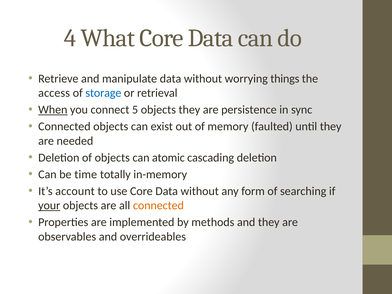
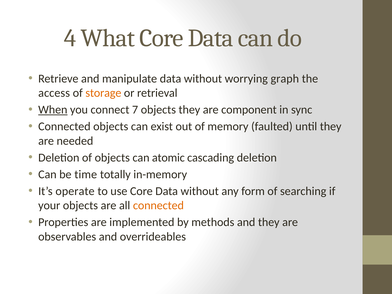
things: things -> graph
storage colour: blue -> orange
5: 5 -> 7
persistence: persistence -> component
account: account -> operate
your underline: present -> none
